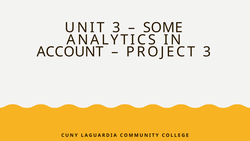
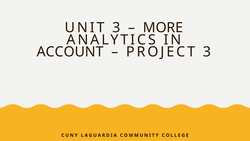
SOME: SOME -> MORE
